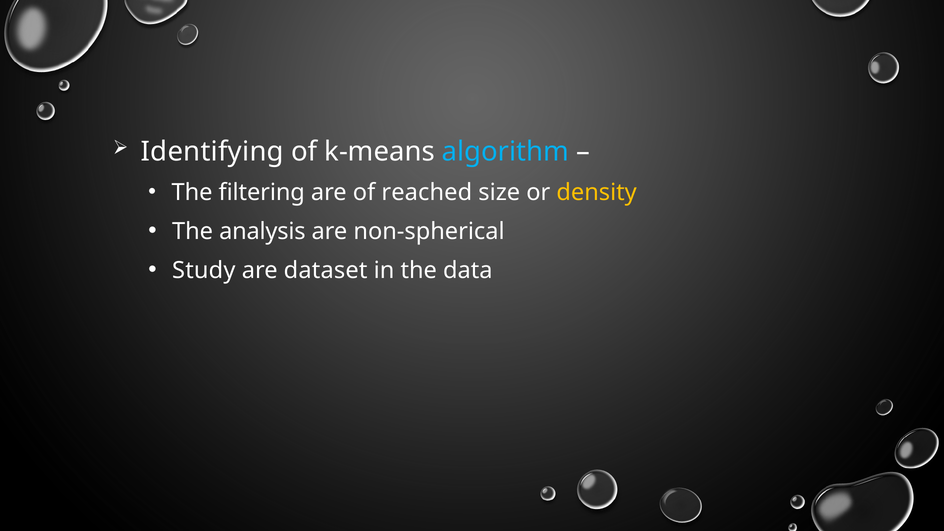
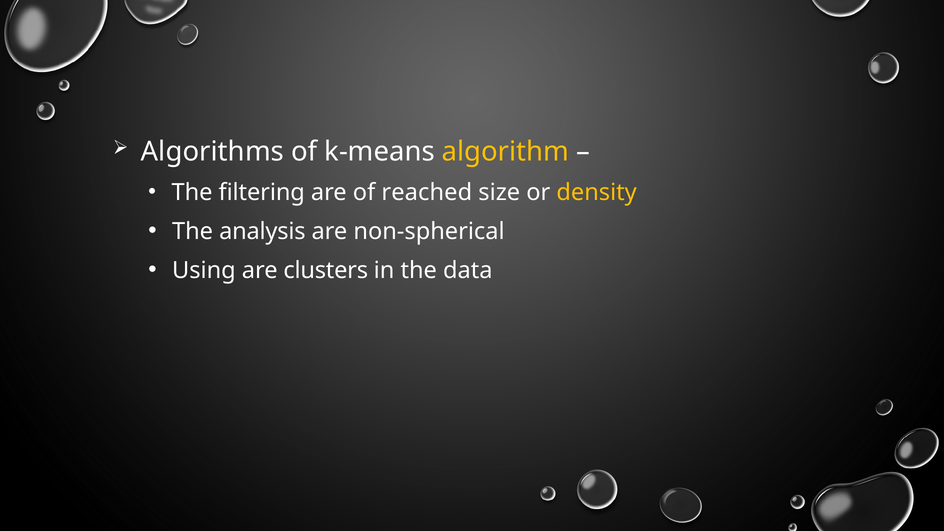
Identifying: Identifying -> Algorithms
algorithm colour: light blue -> yellow
Study: Study -> Using
dataset: dataset -> clusters
